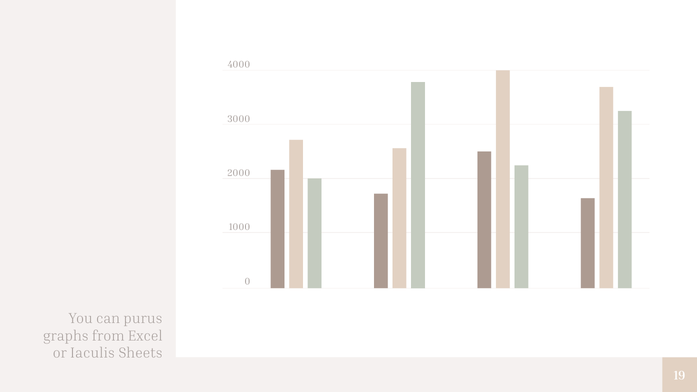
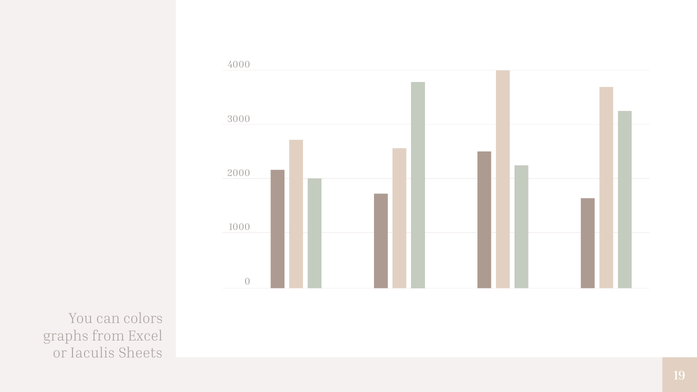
purus: purus -> colors
